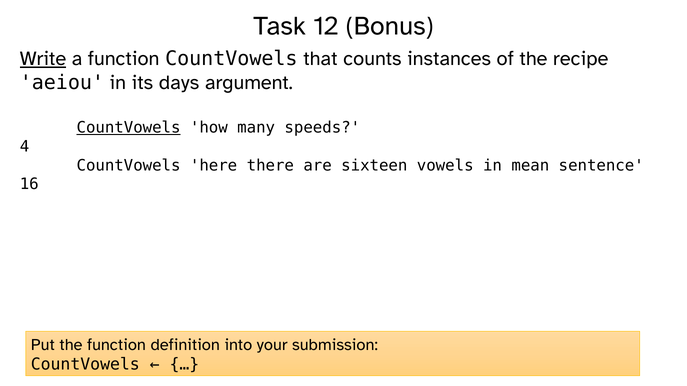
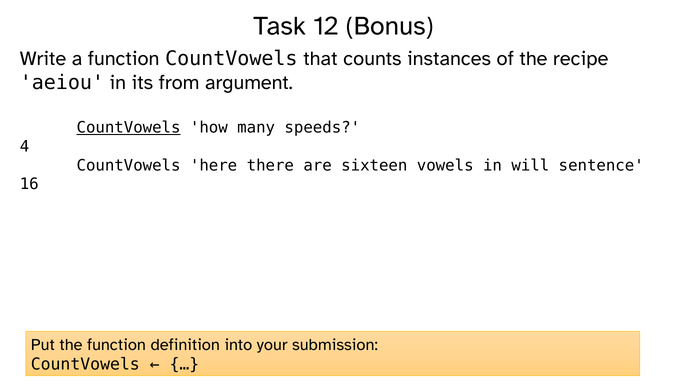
Write underline: present -> none
days: days -> from
mean: mean -> will
